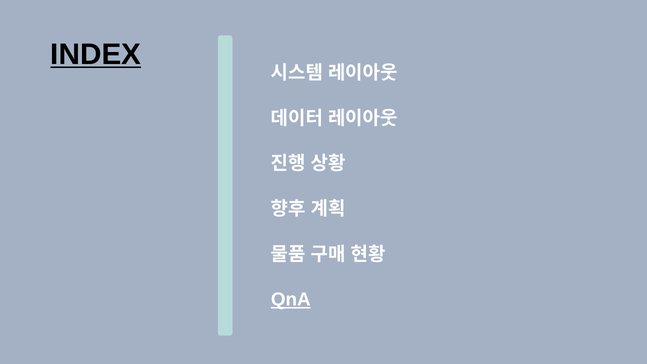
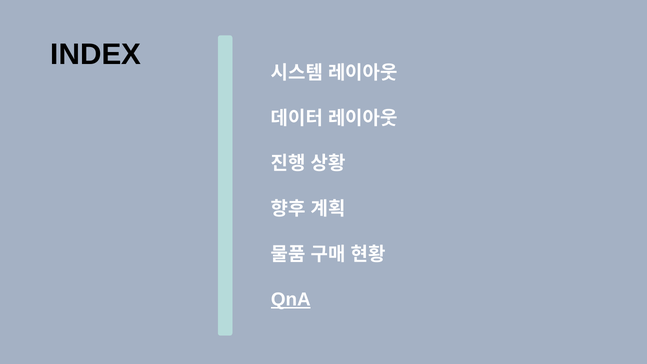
INDEX underline: present -> none
